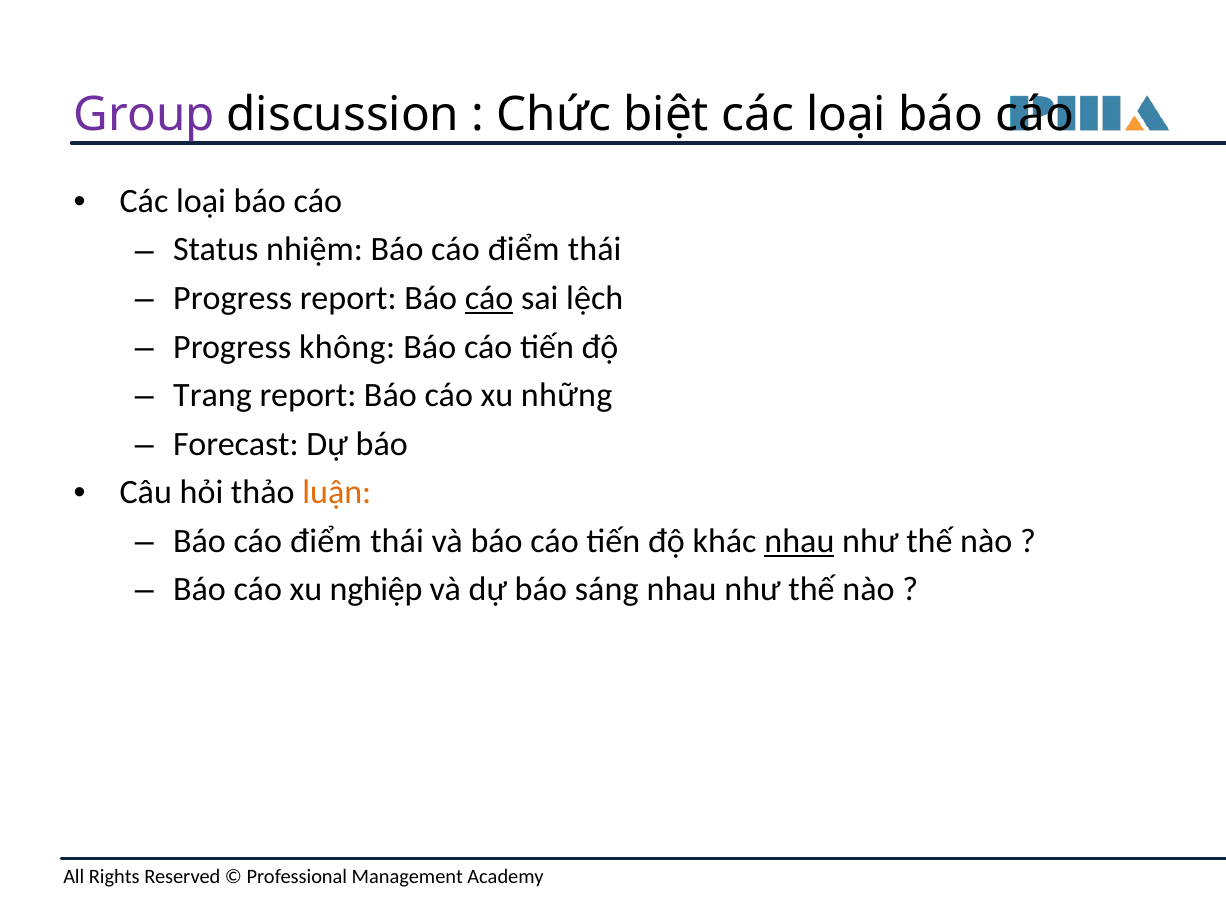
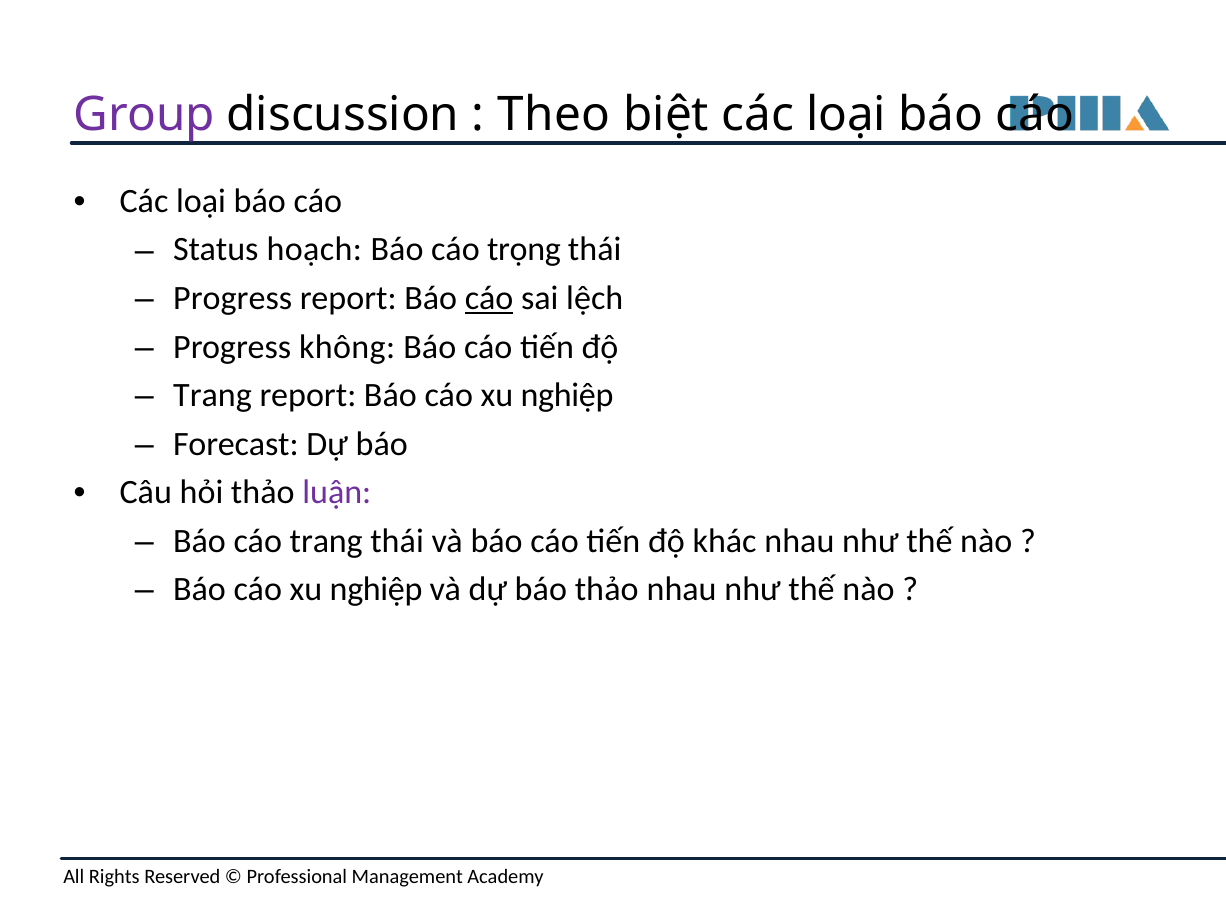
Chức: Chức -> Theo
nhiệm: nhiệm -> hoạch
điểm at (524, 250): điểm -> trọng
những at (567, 395): những -> nghiệp
luận colour: orange -> purple
điểm at (326, 541): điểm -> trang
nhau at (799, 541) underline: present -> none
báo sáng: sáng -> thảo
